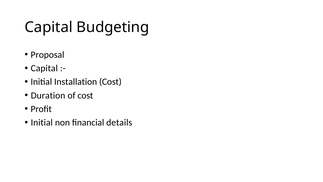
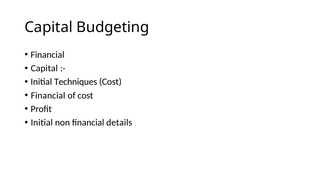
Proposal at (47, 55): Proposal -> Financial
Installation: Installation -> Techniques
Duration at (48, 95): Duration -> Financial
